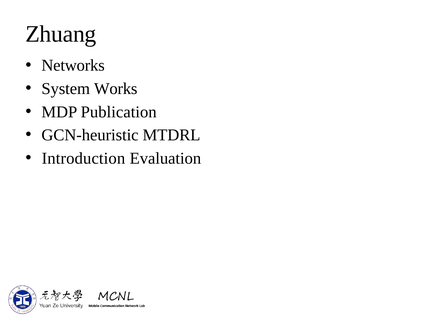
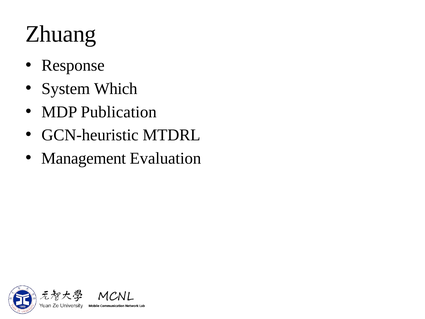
Networks: Networks -> Response
Works: Works -> Which
Introduction: Introduction -> Management
